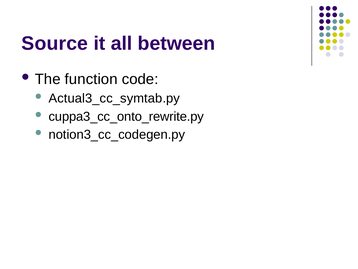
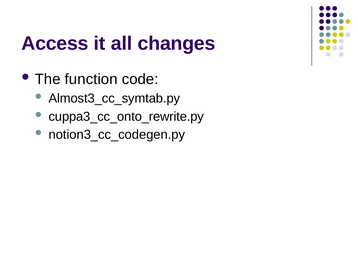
Source: Source -> Access
between: between -> changes
Actual3_cc_symtab.py: Actual3_cc_symtab.py -> Almost3_cc_symtab.py
